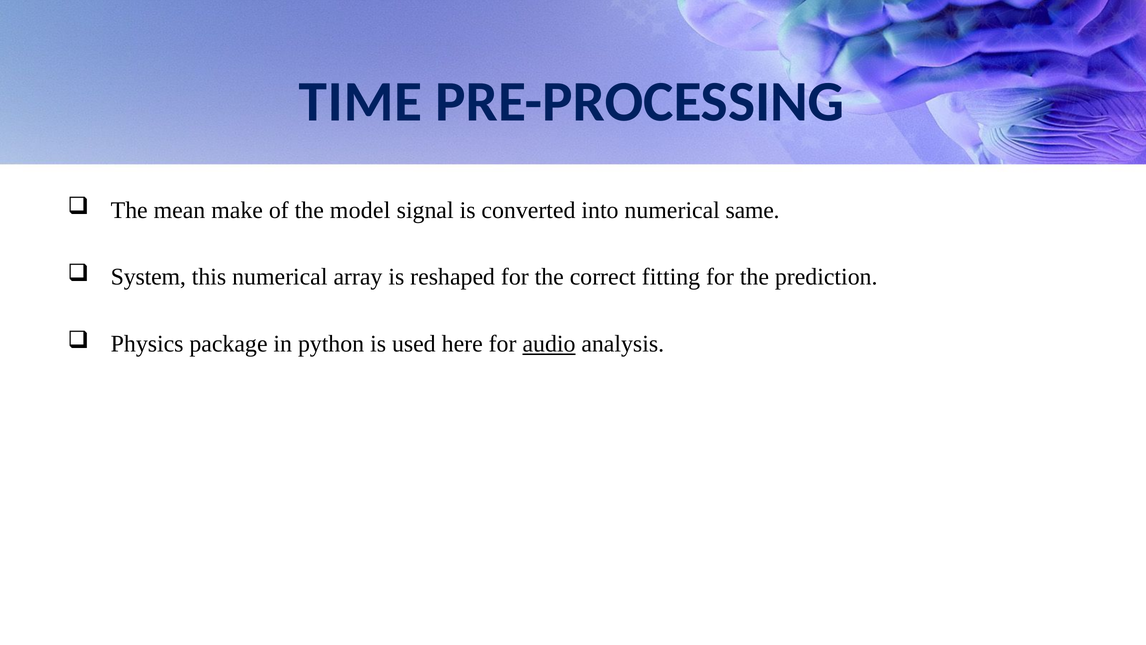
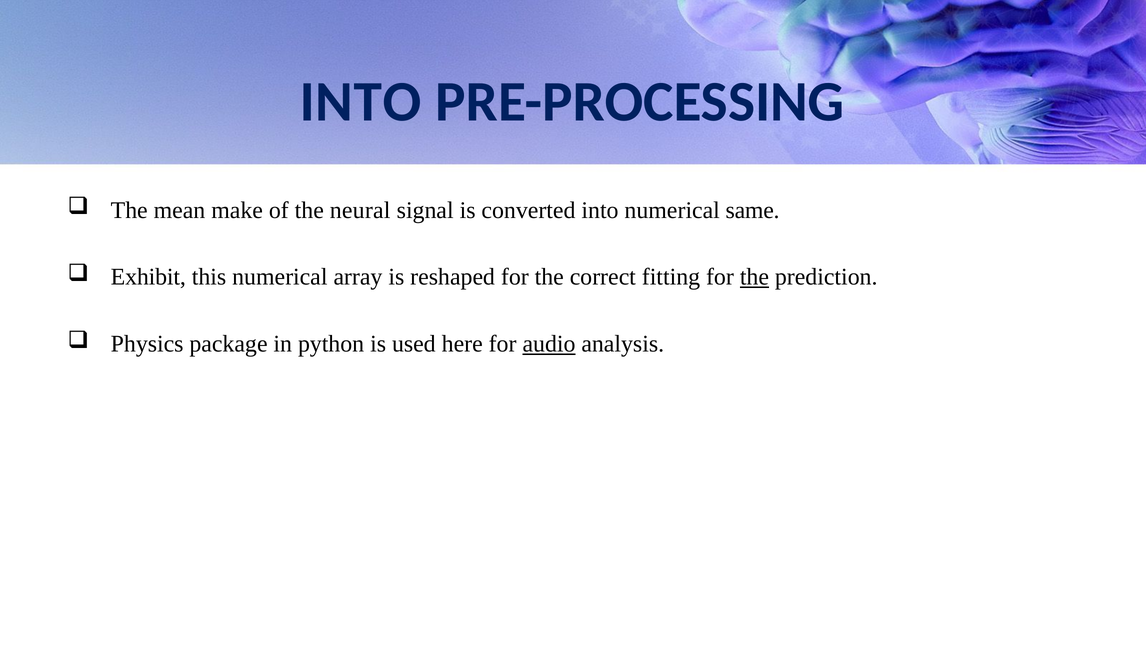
TIME at (361, 102): TIME -> INTO
model: model -> neural
System: System -> Exhibit
the at (754, 277) underline: none -> present
